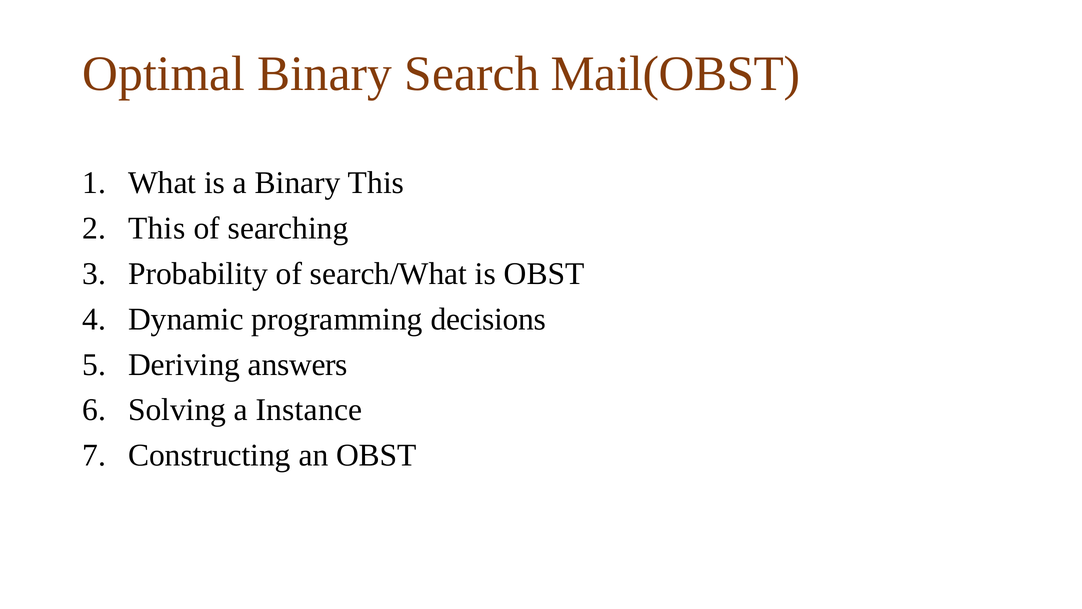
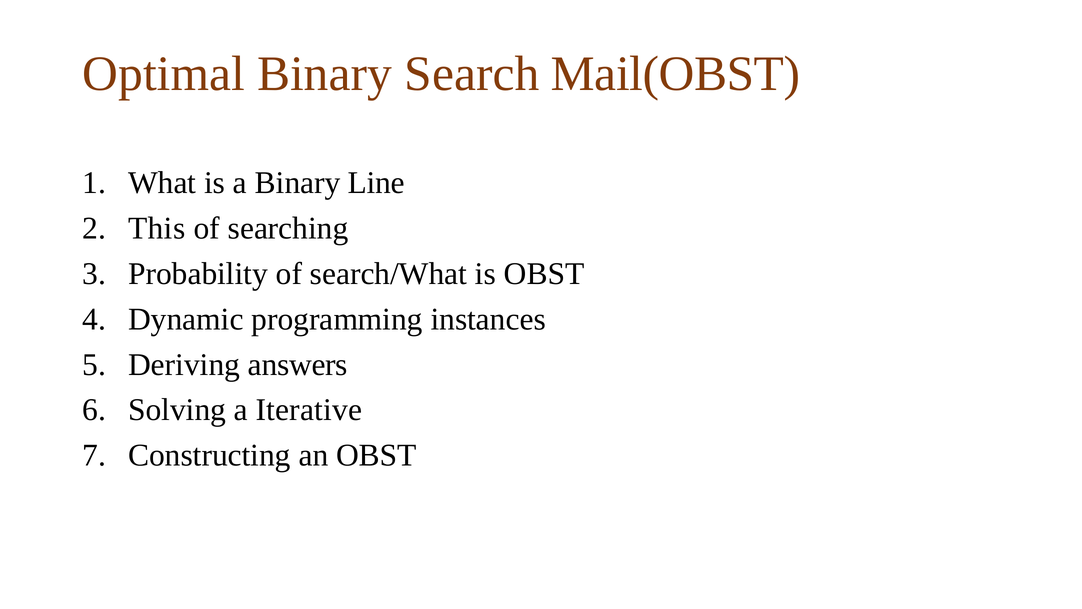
Binary This: This -> Line
decisions: decisions -> instances
Instance: Instance -> Iterative
